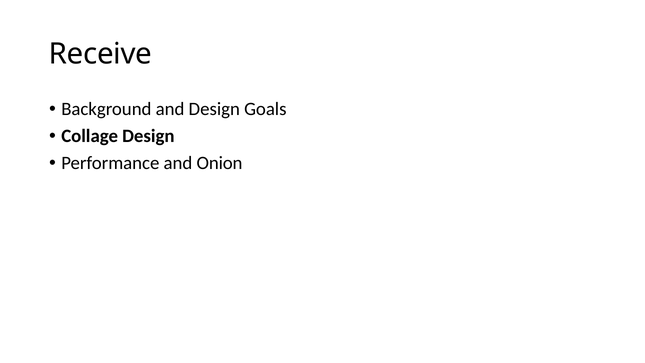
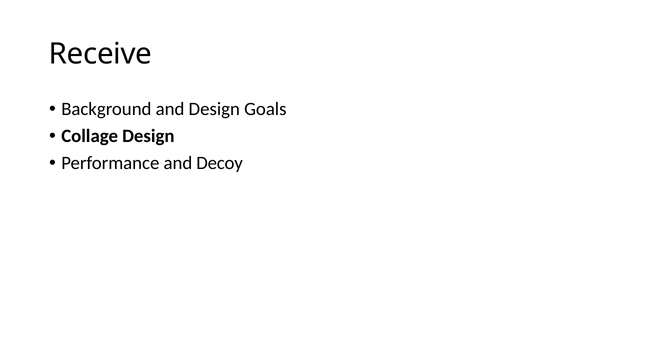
Onion: Onion -> Decoy
